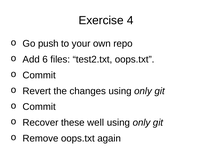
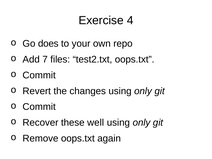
push: push -> does
6: 6 -> 7
